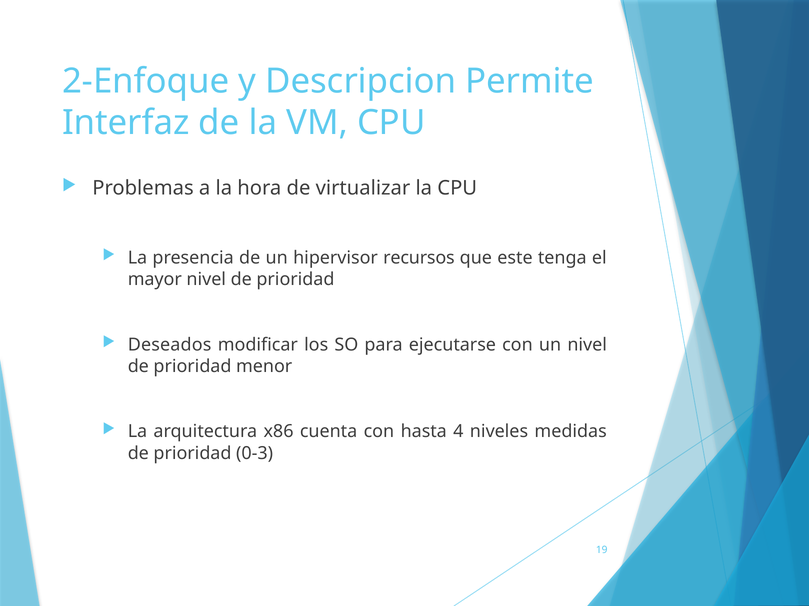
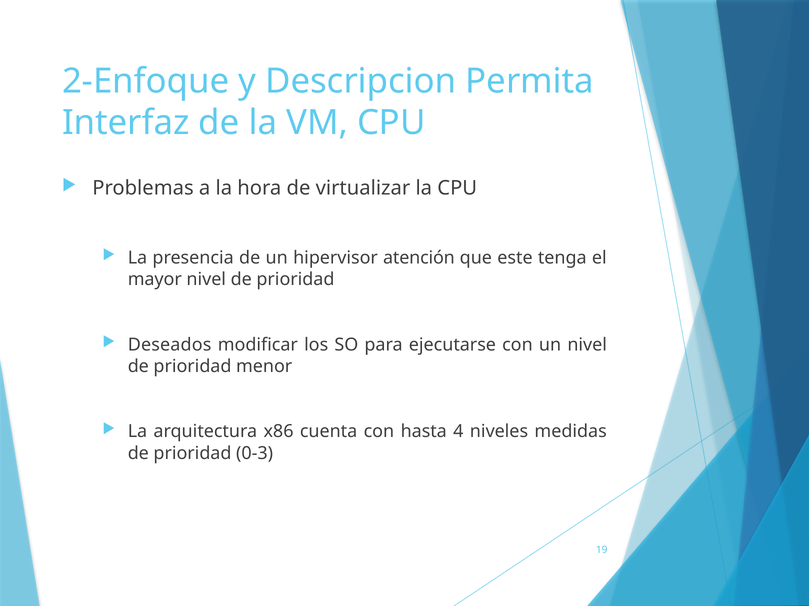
Permite: Permite -> Permita
recursos: recursos -> atención
